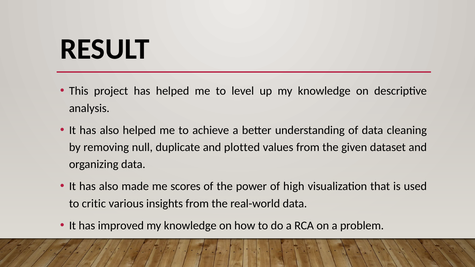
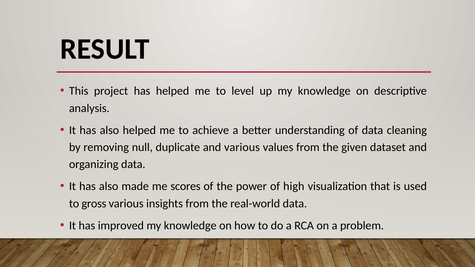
and plotted: plotted -> various
critic: critic -> gross
